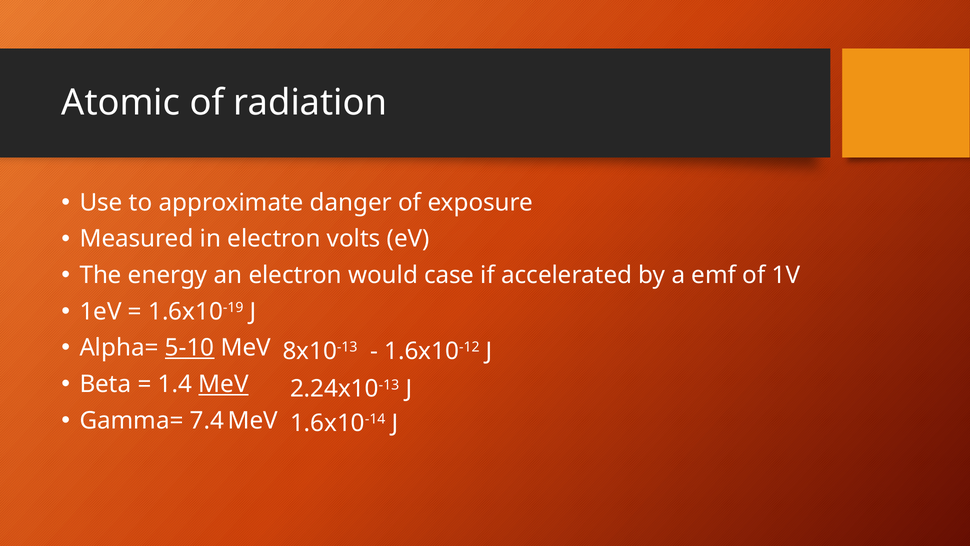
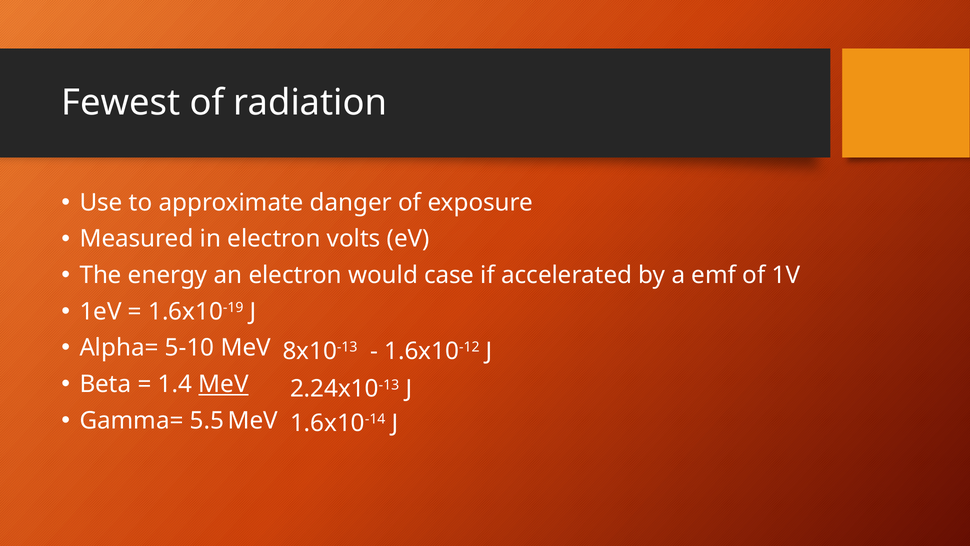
Atomic: Atomic -> Fewest
5-10 underline: present -> none
7.4: 7.4 -> 5.5
